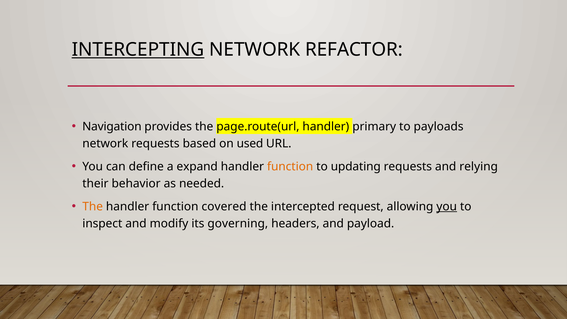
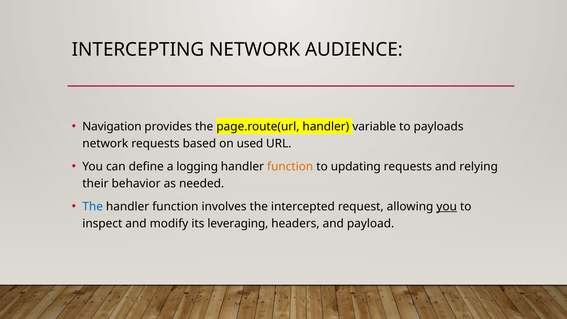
INTERCEPTING underline: present -> none
REFACTOR: REFACTOR -> AUDIENCE
primary: primary -> variable
expand: expand -> logging
The at (93, 207) colour: orange -> blue
covered: covered -> involves
governing: governing -> leveraging
